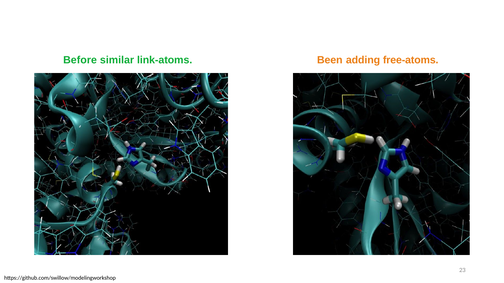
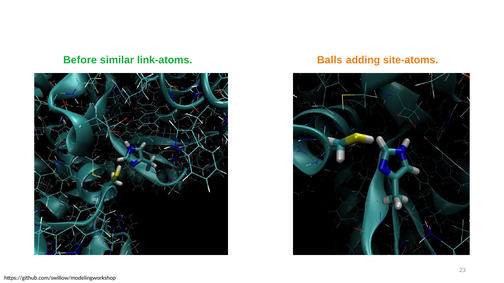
Been: Been -> Balls
free-atoms: free-atoms -> site-atoms
